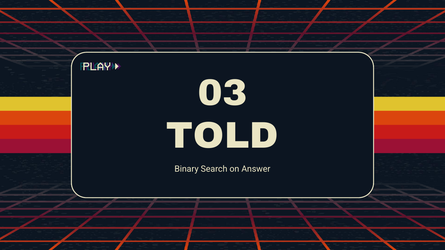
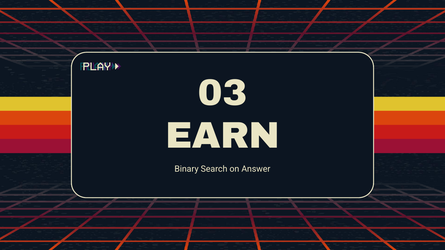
TOLD: TOLD -> EARN
